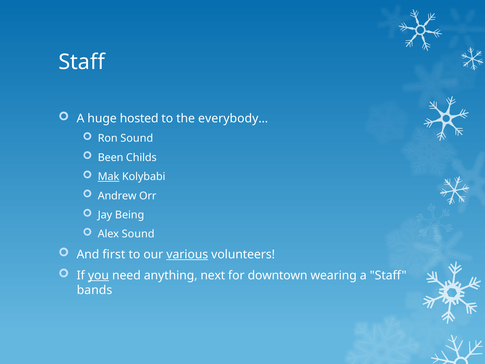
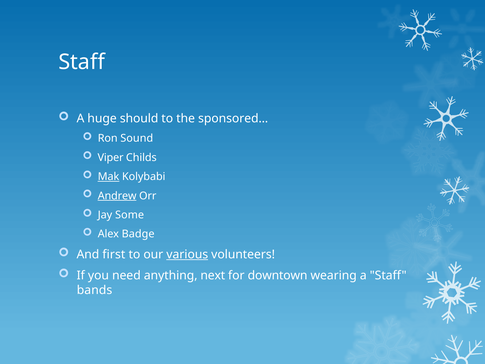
hosted: hosted -> should
everybody…: everybody… -> sponsored…
Been: Been -> Viper
Andrew underline: none -> present
Being: Being -> Some
Alex Sound: Sound -> Badge
you underline: present -> none
